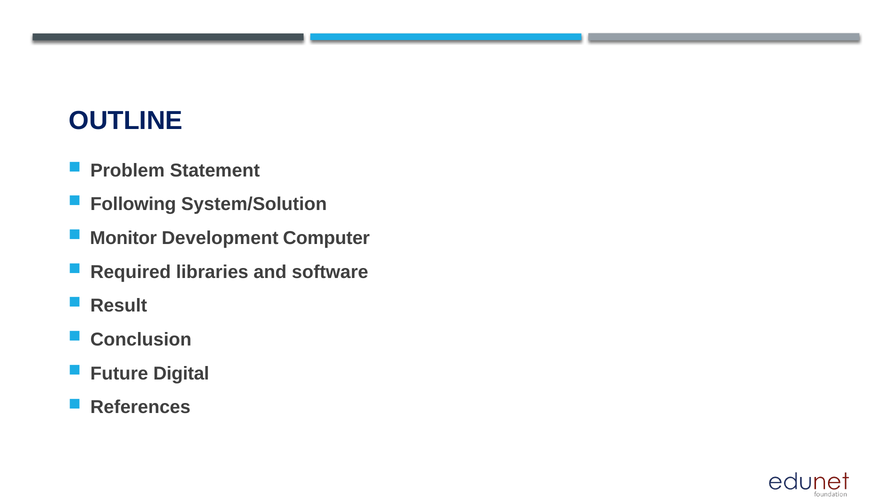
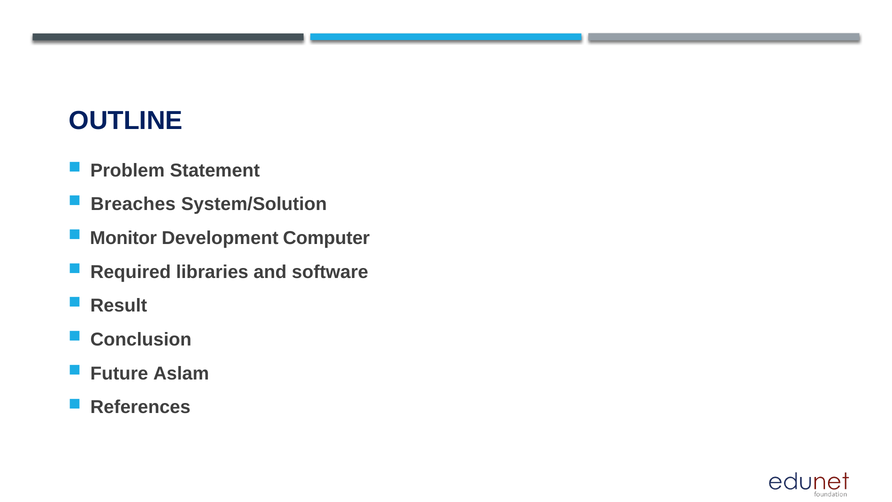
Following: Following -> Breaches
Digital: Digital -> Aslam
